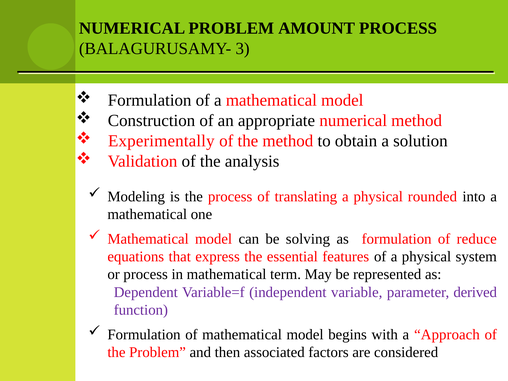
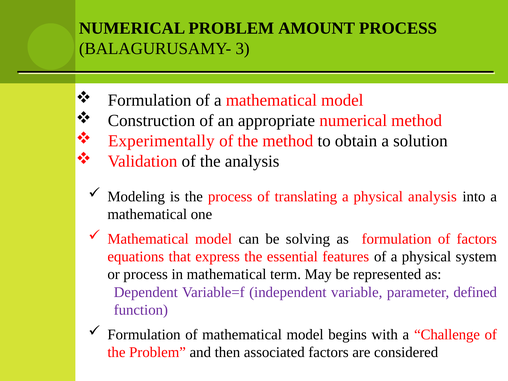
physical rounded: rounded -> analysis
of reduce: reduce -> factors
derived: derived -> defined
Approach: Approach -> Challenge
